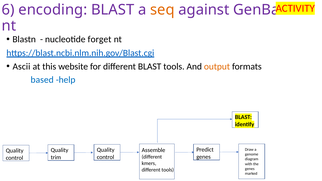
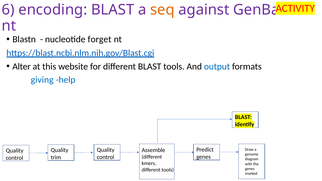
Ascii: Ascii -> Alter
output colour: orange -> blue
based: based -> giving
